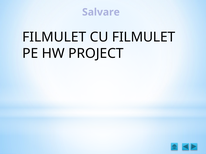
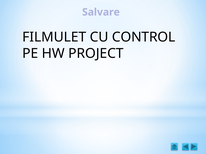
CU FILMULET: FILMULET -> CONTROL
